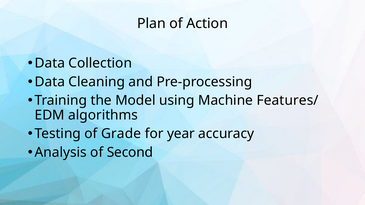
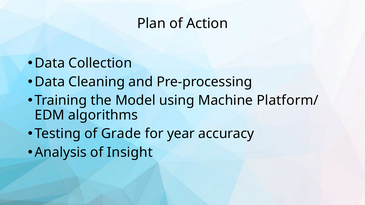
Features/: Features/ -> Platform/
Second: Second -> Insight
